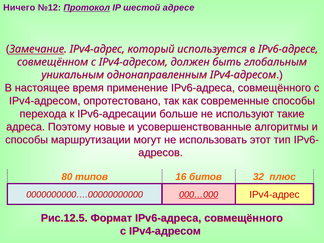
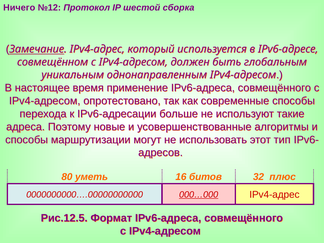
Протокол underline: present -> none
адресе: адресе -> сборка
типов: типов -> уметь
